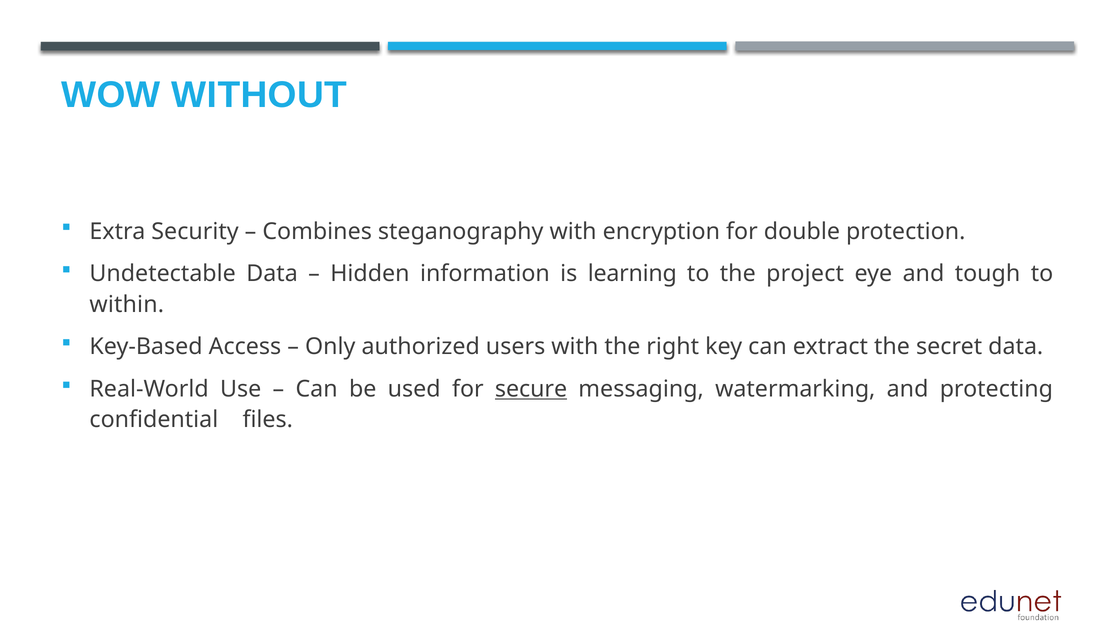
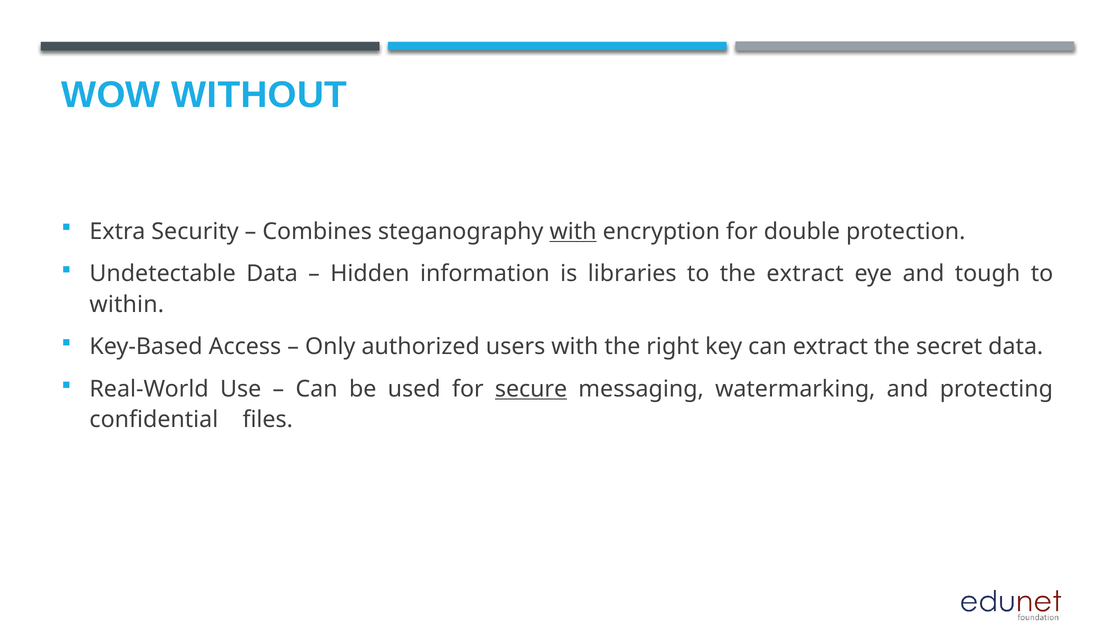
with at (573, 232) underline: none -> present
learning: learning -> libraries
the project: project -> extract
